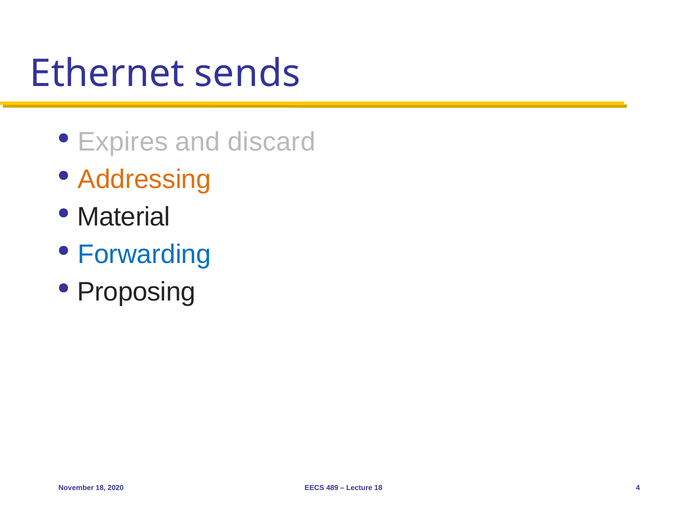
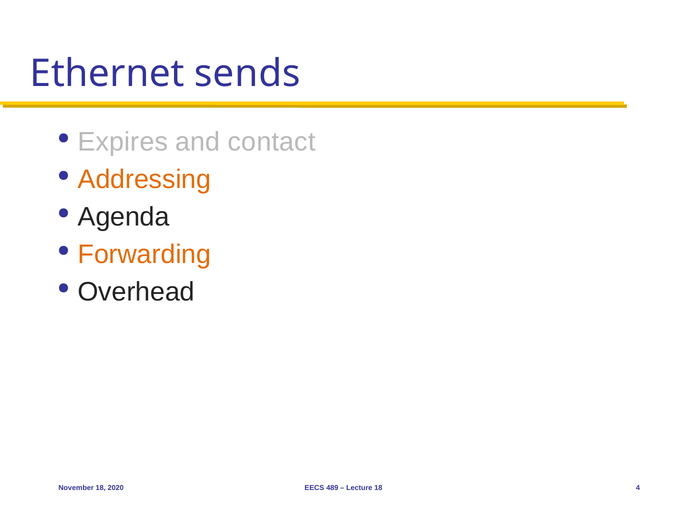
discard: discard -> contact
Material: Material -> Agenda
Forwarding colour: blue -> orange
Proposing: Proposing -> Overhead
